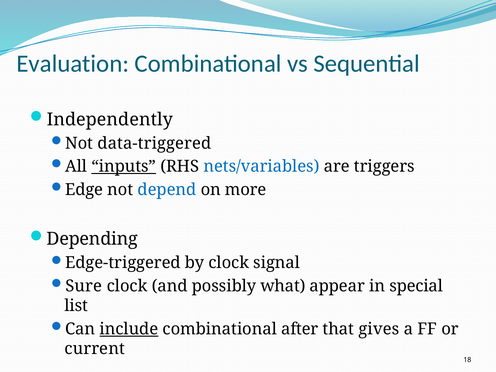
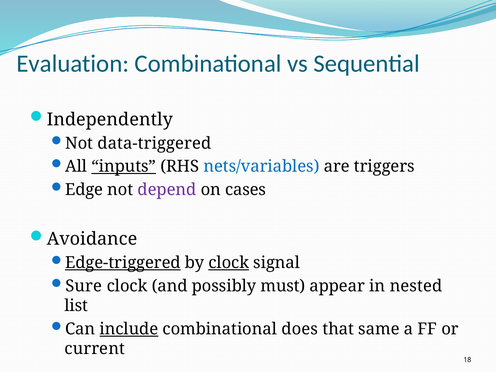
depend colour: blue -> purple
more: more -> cases
Depending: Depending -> Avoidance
Edge-triggered underline: none -> present
clock at (229, 263) underline: none -> present
what: what -> must
special: special -> nested
after: after -> does
gives: gives -> same
